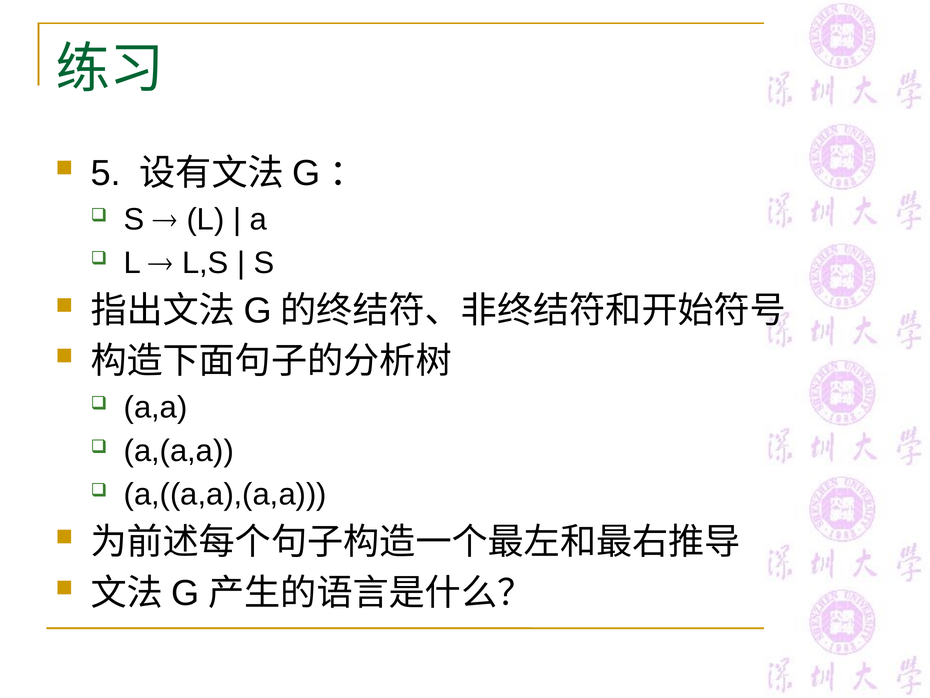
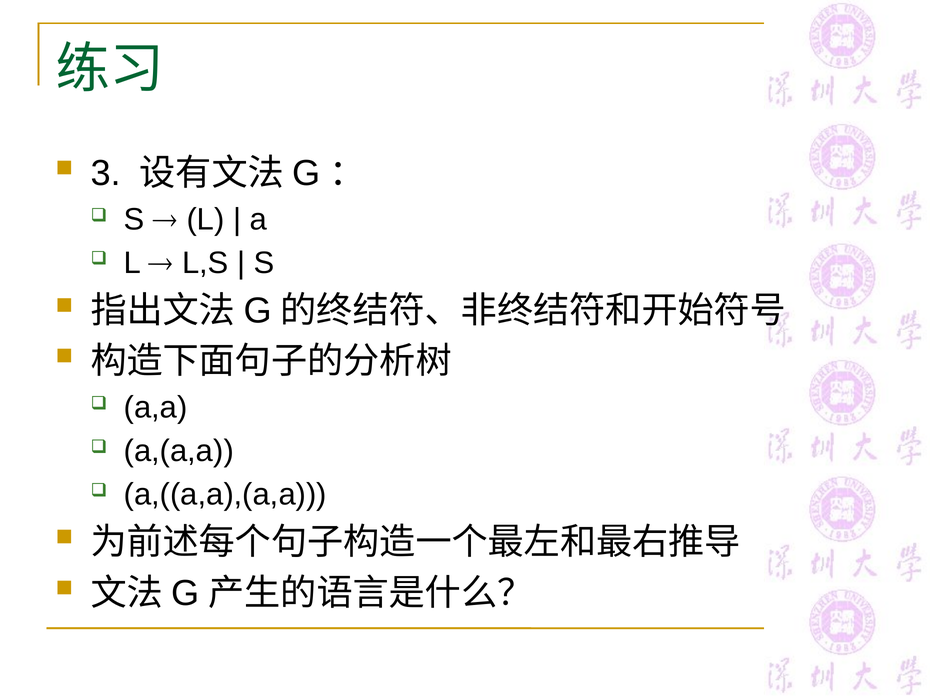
5: 5 -> 3
